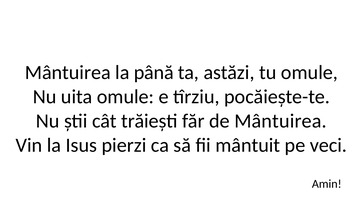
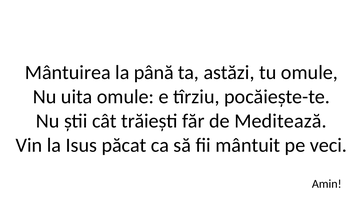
de Mântuirea: Mântuirea -> Meditează
pierzi: pierzi -> păcat
